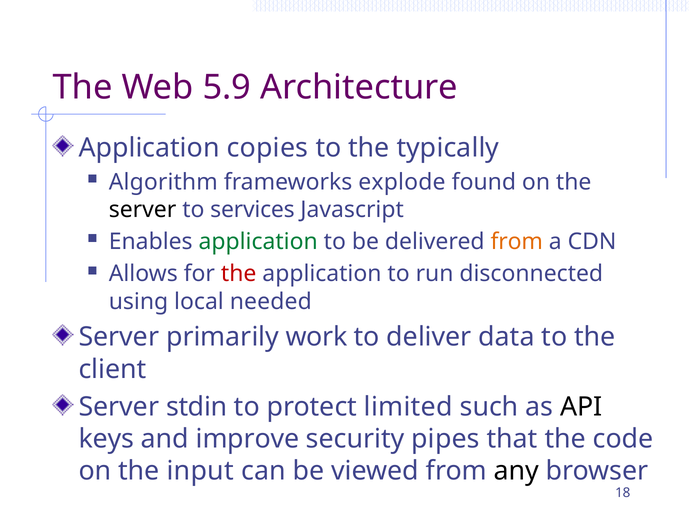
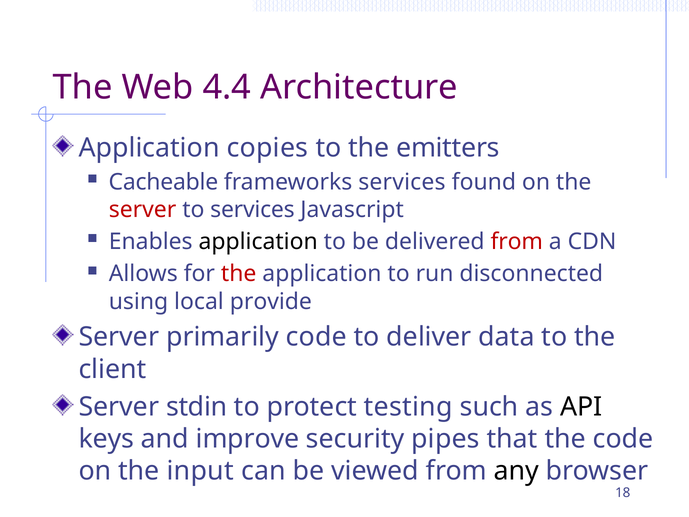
5.9: 5.9 -> 4.4
typically: typically -> emitters
Algorithm: Algorithm -> Cacheable
frameworks explode: explode -> services
server at (143, 209) colour: black -> red
application at (258, 242) colour: green -> black
from at (517, 242) colour: orange -> red
needed: needed -> provide
primarily work: work -> code
limited: limited -> testing
